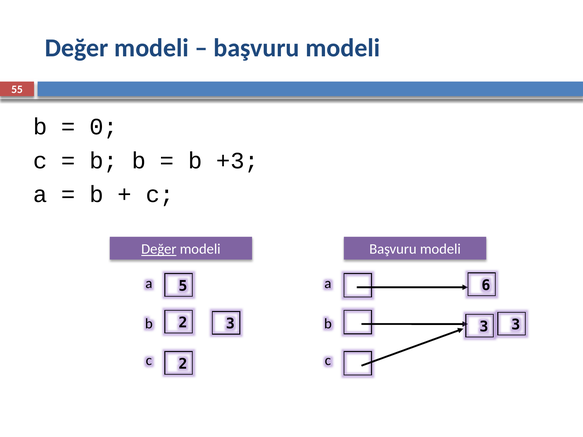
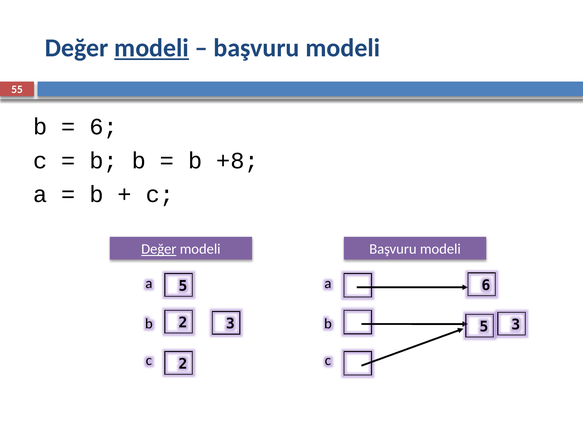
modeli at (152, 48) underline: none -> present
0 at (103, 127): 0 -> 6
+3: +3 -> +8
3 at (484, 327): 3 -> 5
